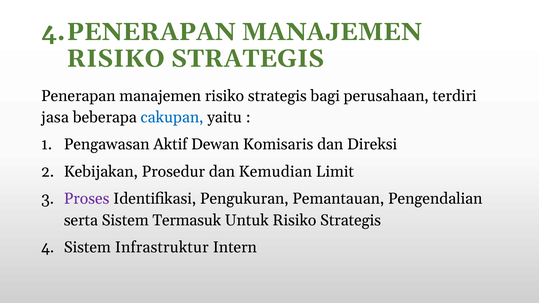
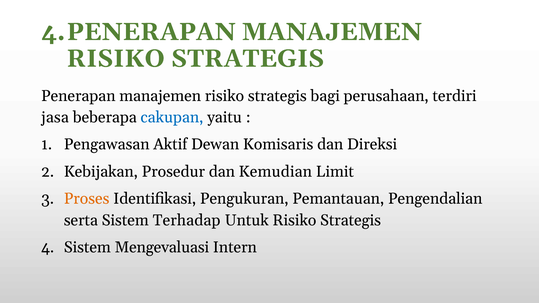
Proses colour: purple -> orange
Termasuk: Termasuk -> Terhadap
Infrastruktur: Infrastruktur -> Mengevaluasi
